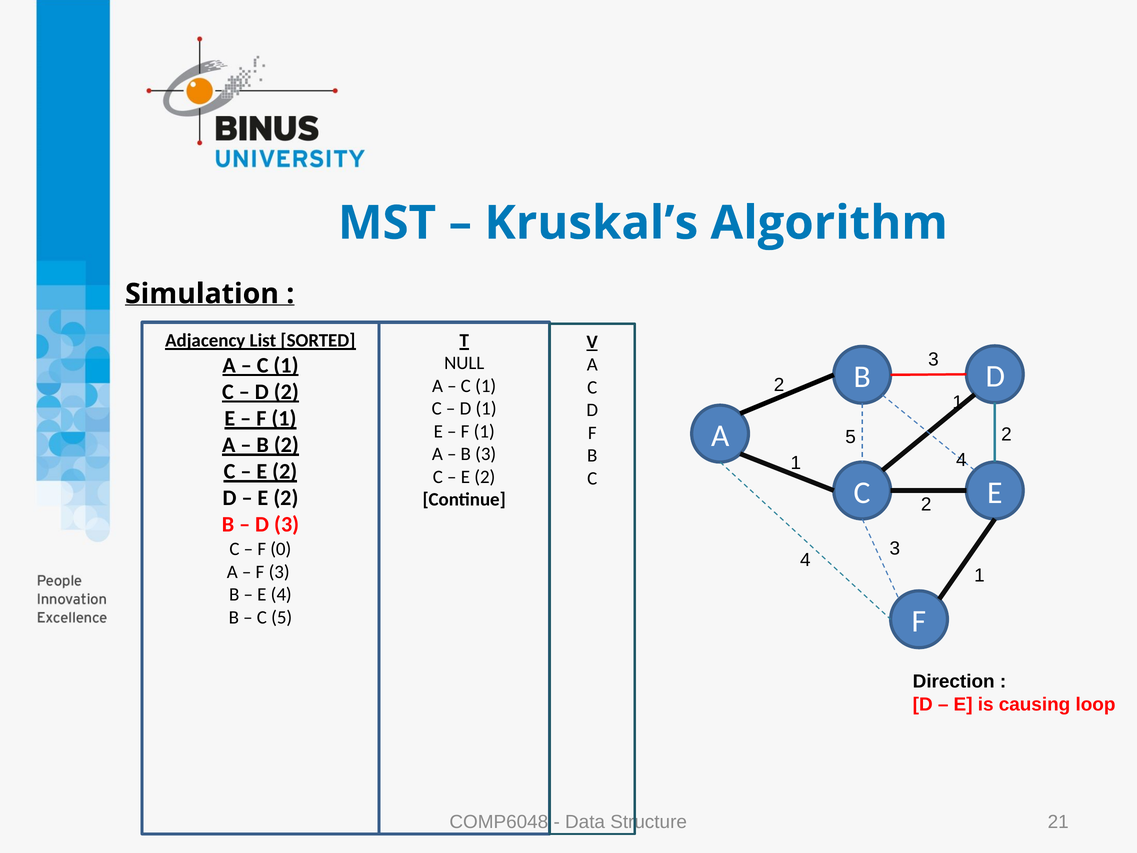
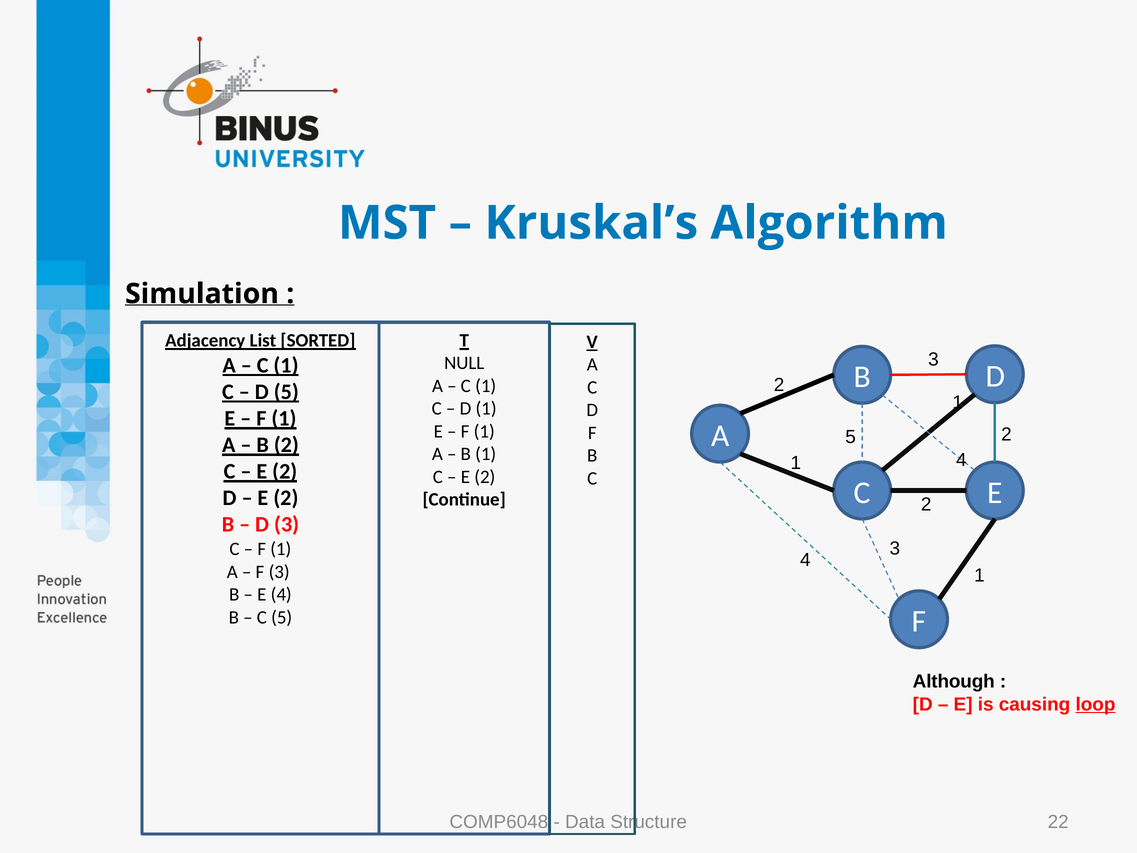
D 2: 2 -> 5
B 3: 3 -> 1
0 at (281, 549): 0 -> 1
Direction: Direction -> Although
loop underline: none -> present
21: 21 -> 22
